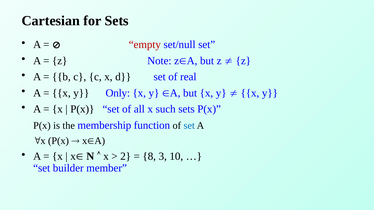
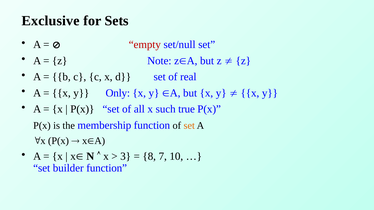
Cartesian: Cartesian -> Exclusive
such sets: sets -> true
set at (189, 126) colour: blue -> orange
2: 2 -> 3
3: 3 -> 7
builder member: member -> function
